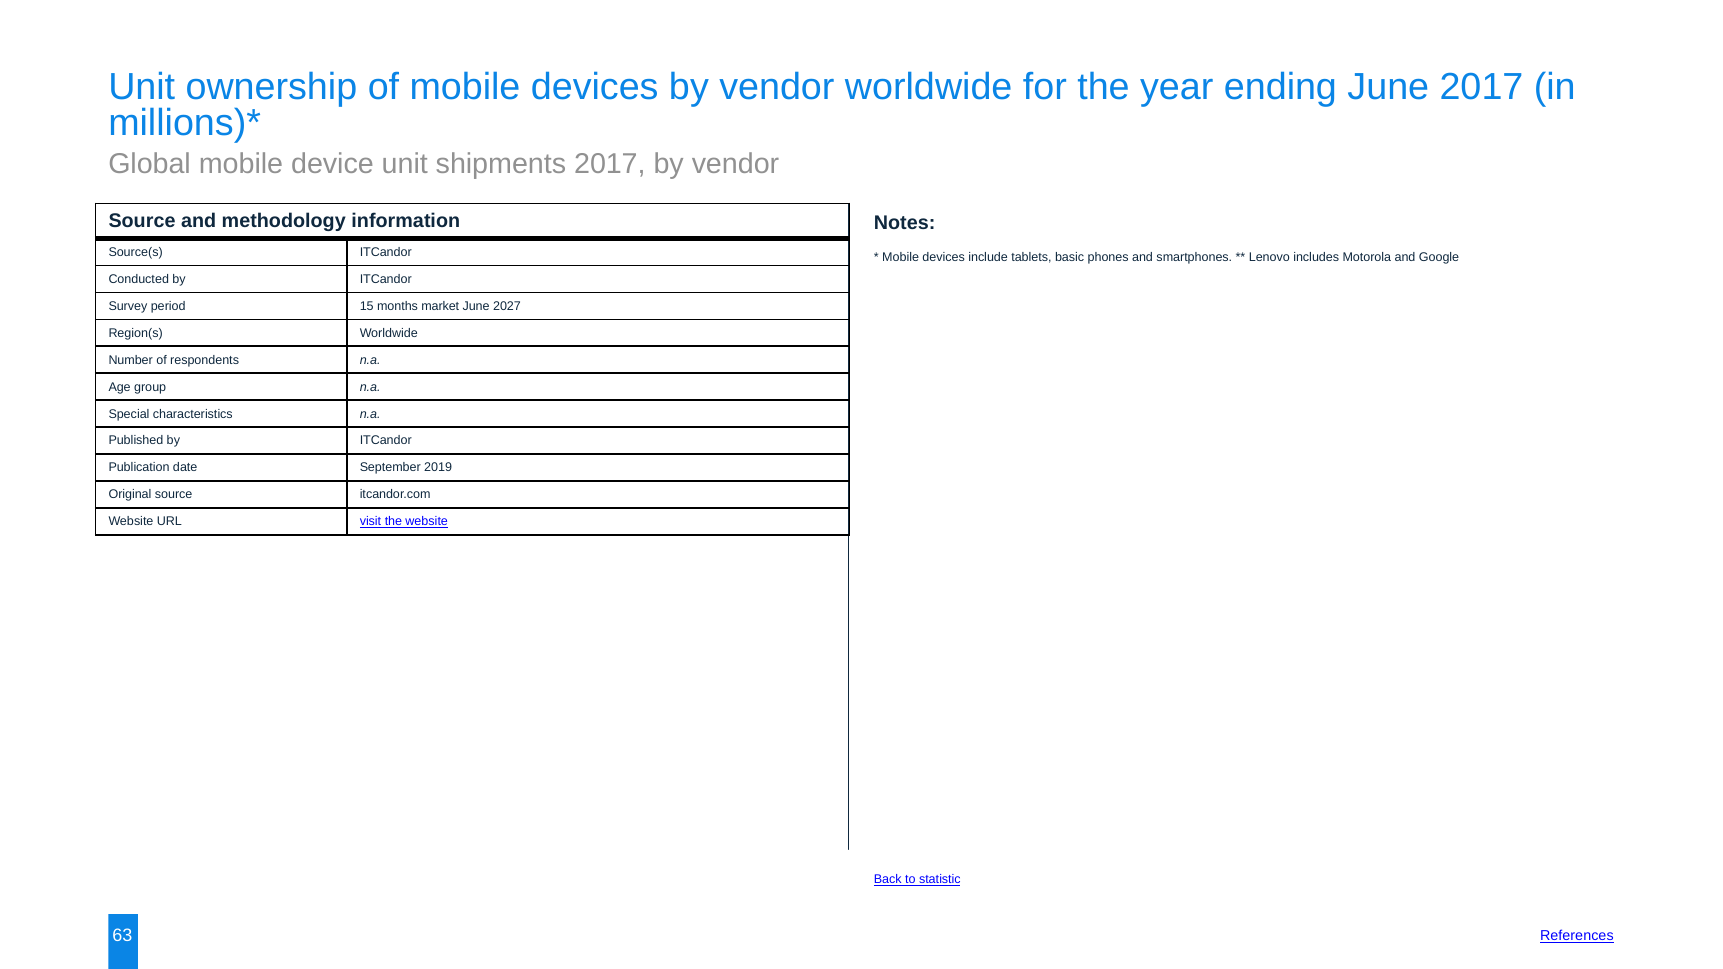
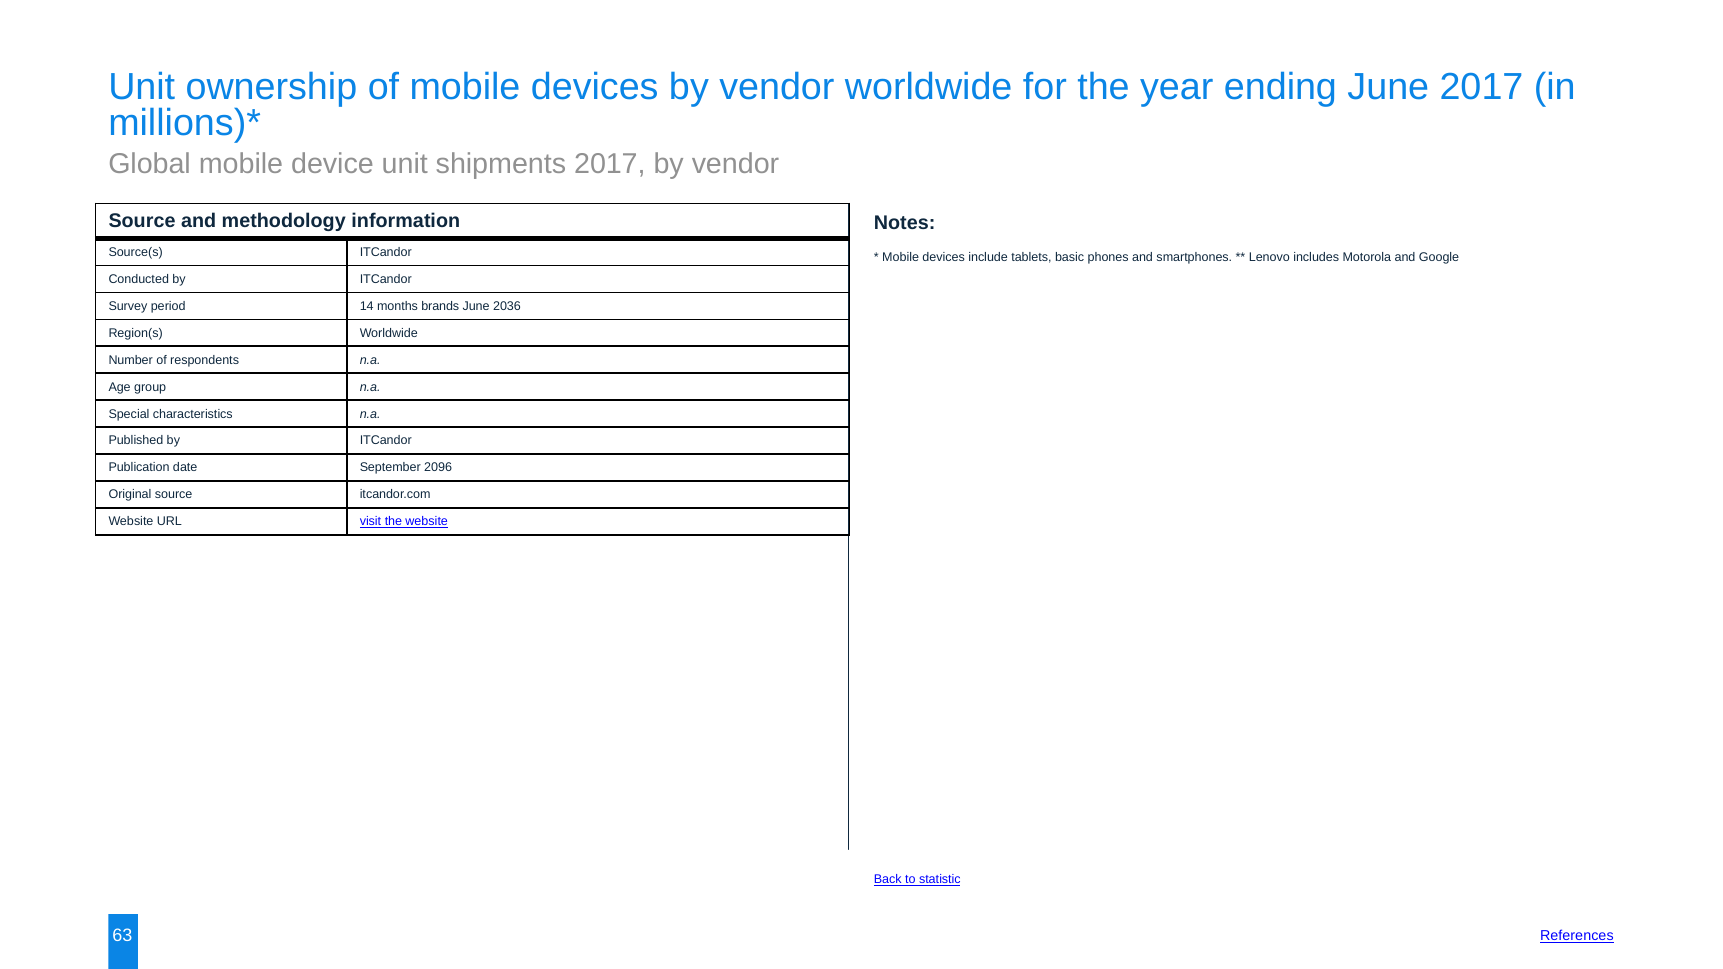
15: 15 -> 14
market: market -> brands
2027: 2027 -> 2036
2019: 2019 -> 2096
